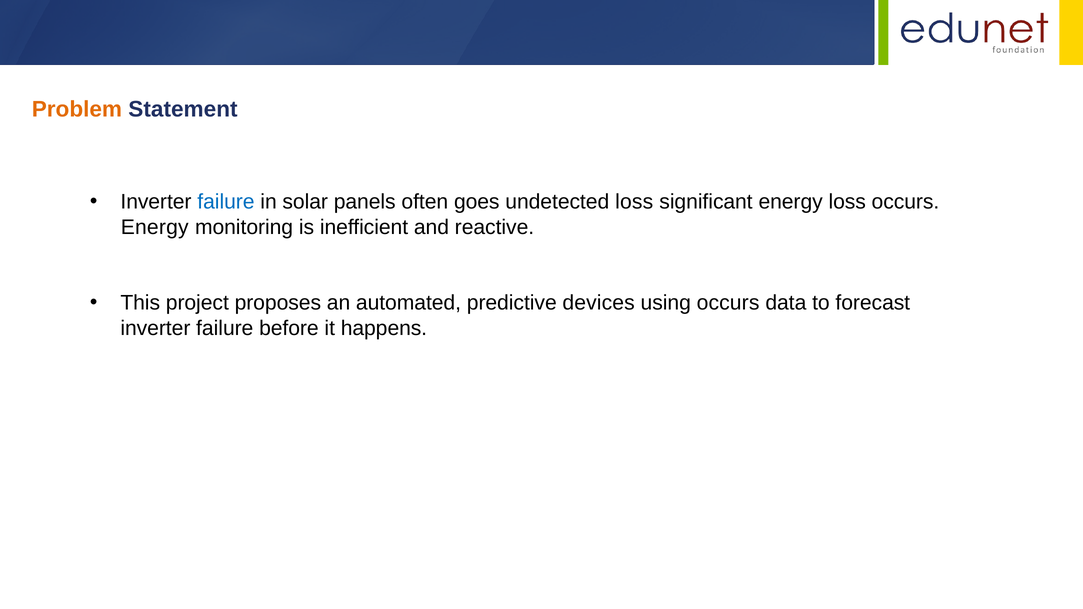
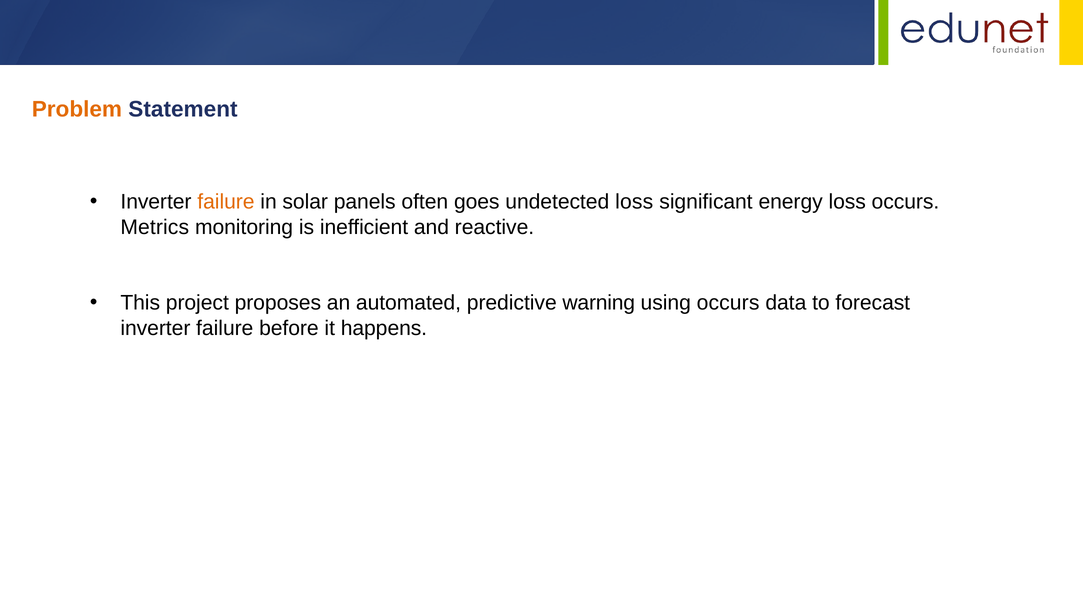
failure at (226, 202) colour: blue -> orange
Energy at (155, 227): Energy -> Metrics
devices: devices -> warning
